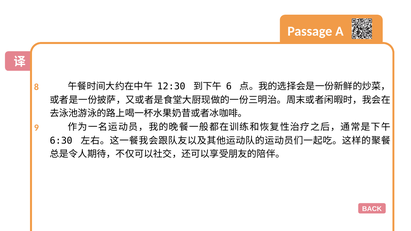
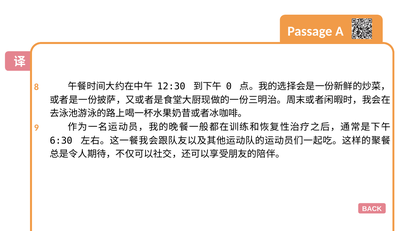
6: 6 -> 0
